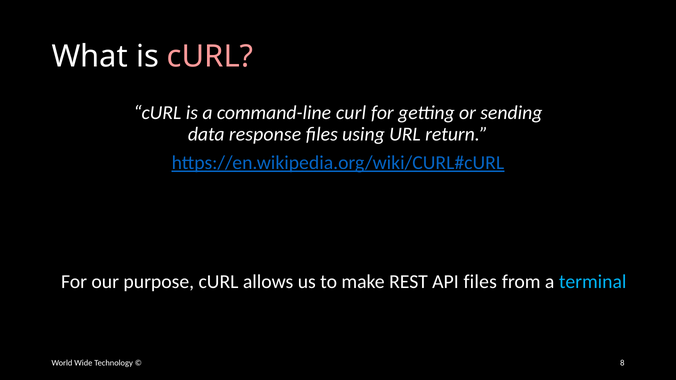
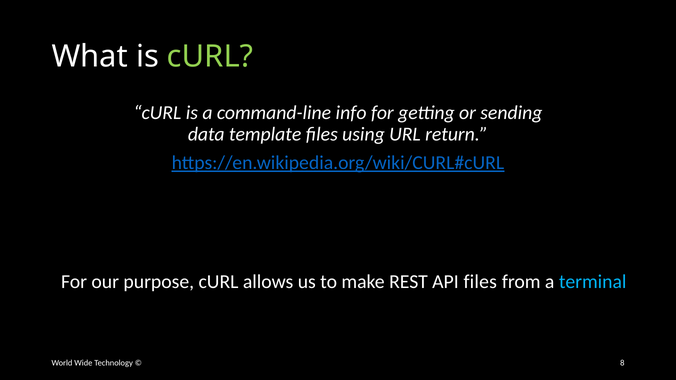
cURL at (210, 57) colour: pink -> light green
command-line curl: curl -> info
response: response -> template
